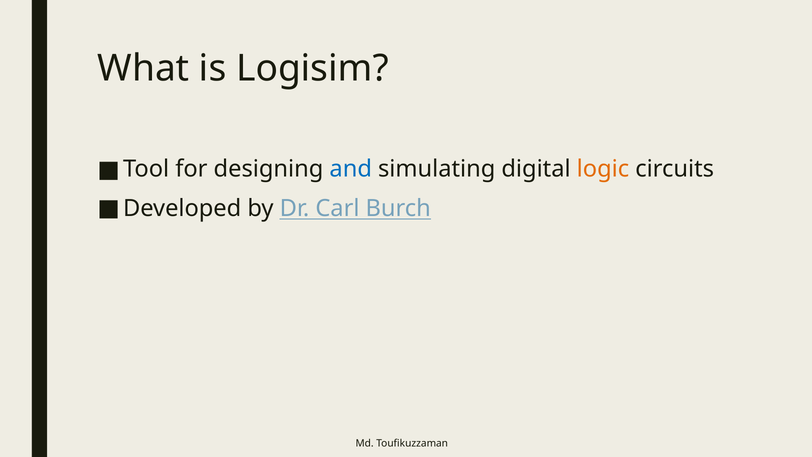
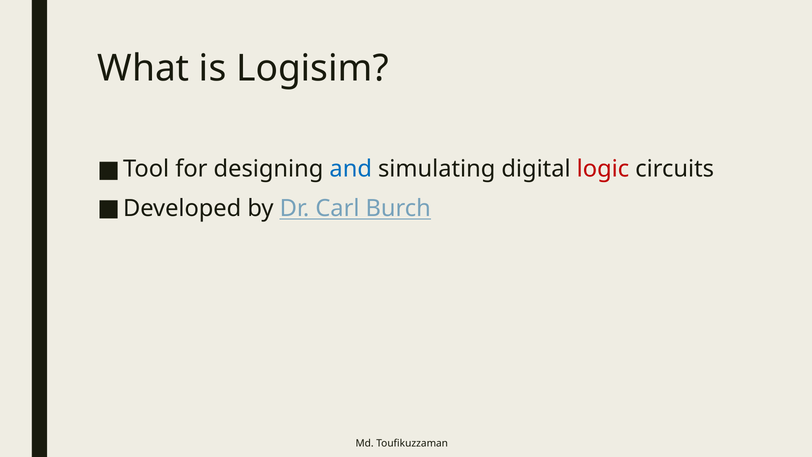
logic colour: orange -> red
